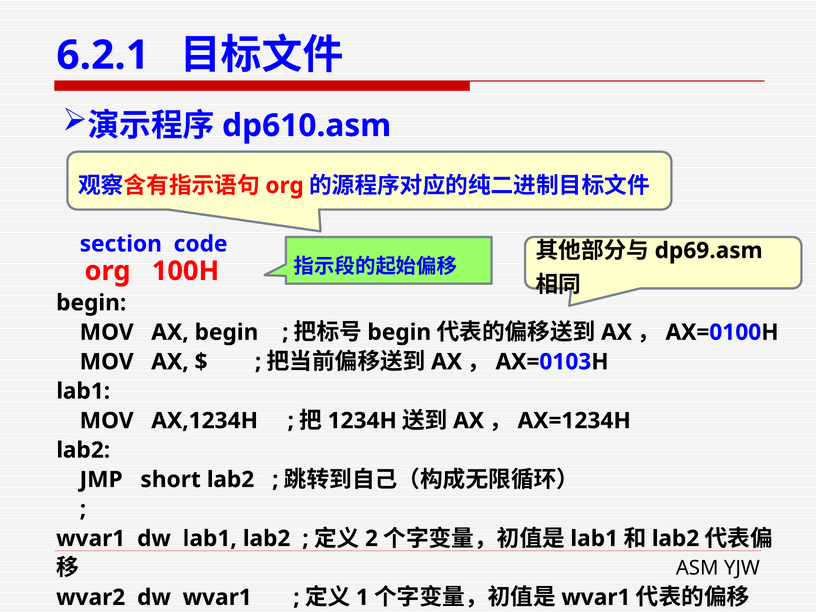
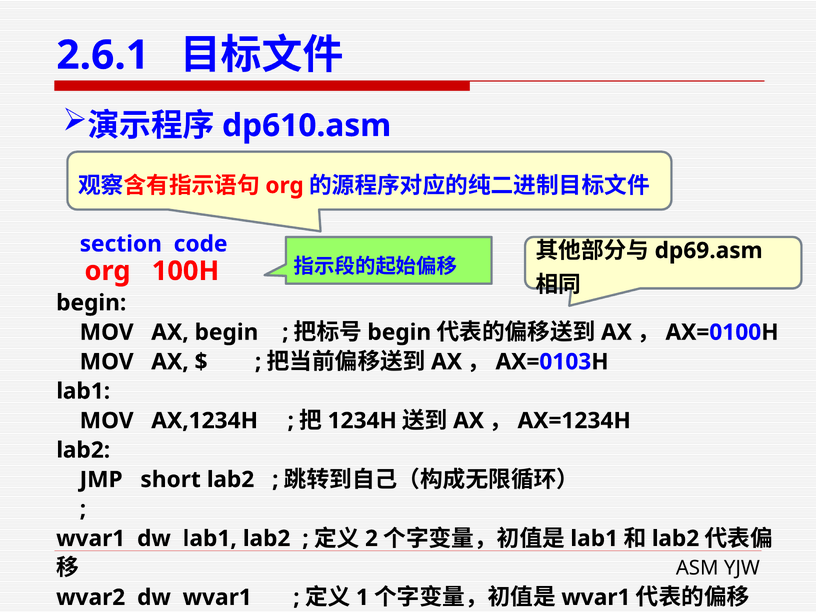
6.2.1: 6.2.1 -> 2.6.1
